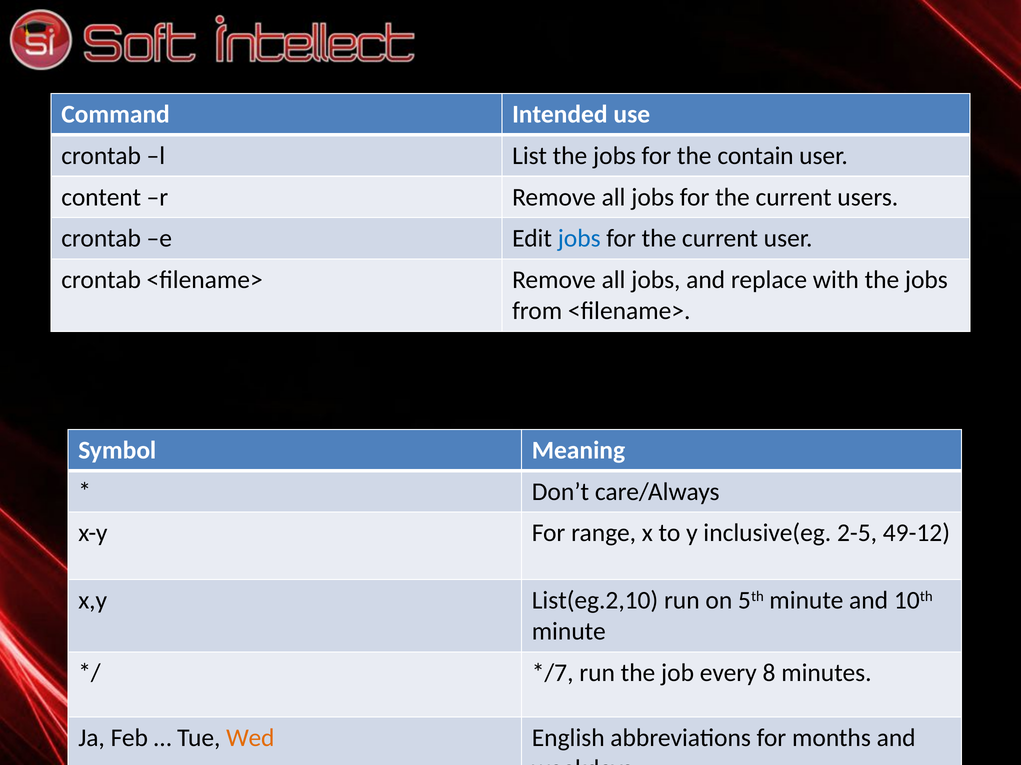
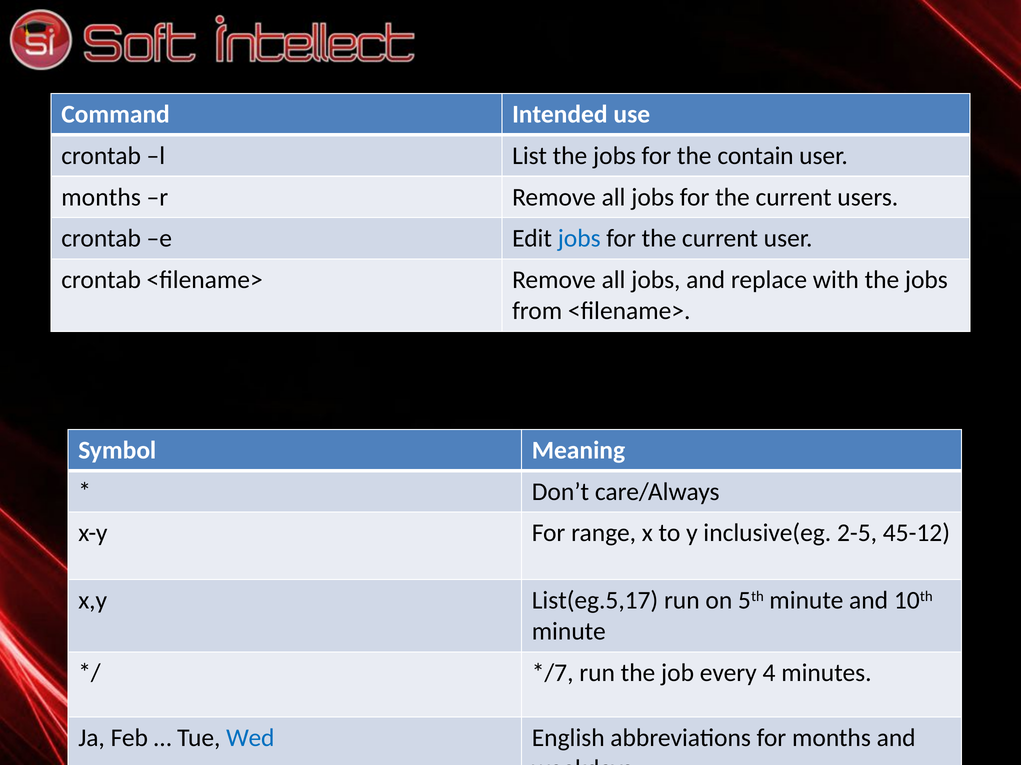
content at (101, 197): content -> months
49-12: 49-12 -> 45-12
List(eg.2,10: List(eg.2,10 -> List(eg.5,17
8: 8 -> 4
Wed colour: orange -> blue
